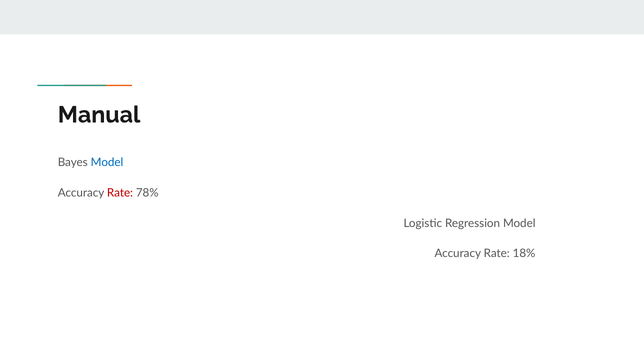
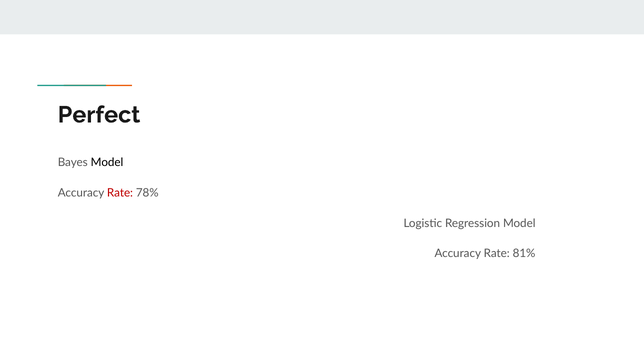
Manual: Manual -> Perfect
Model at (107, 163) colour: blue -> black
18%: 18% -> 81%
